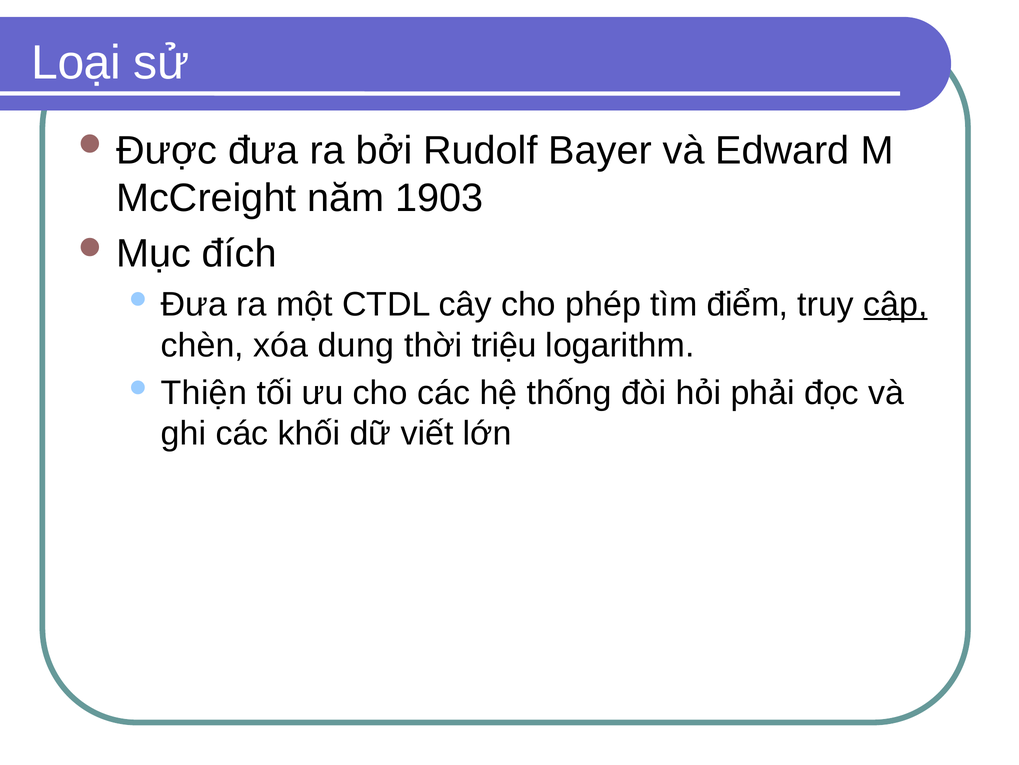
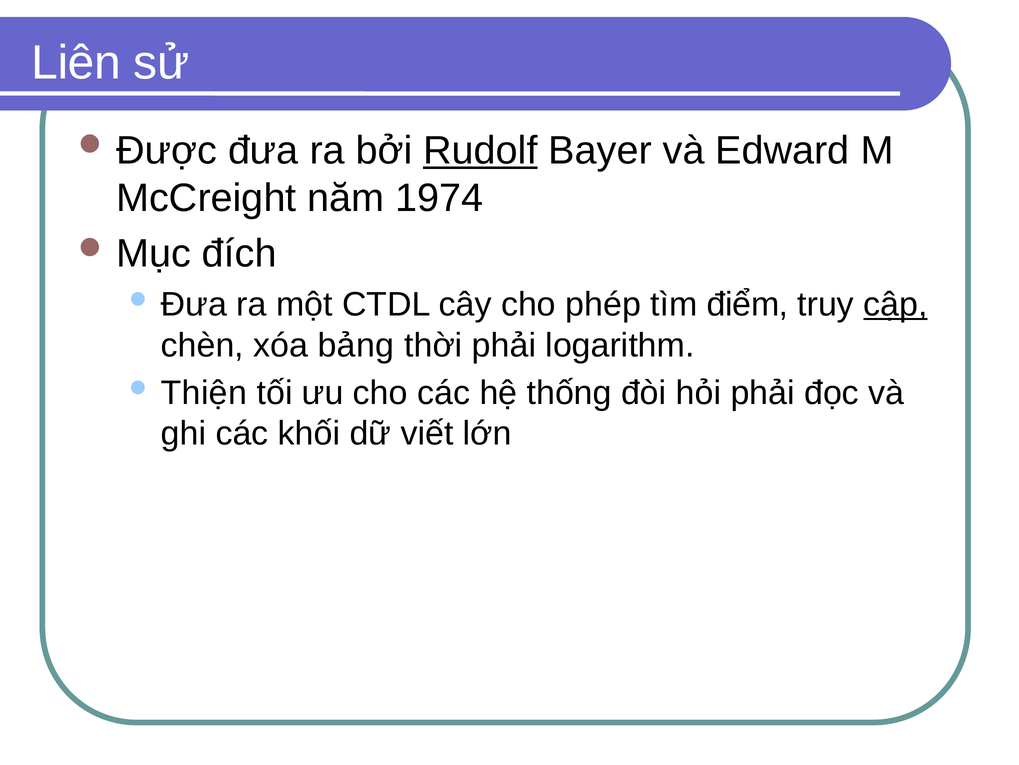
Loại: Loại -> Liên
Rudolf underline: none -> present
1903: 1903 -> 1974
dung: dung -> bảng
thời triệu: triệu -> phải
